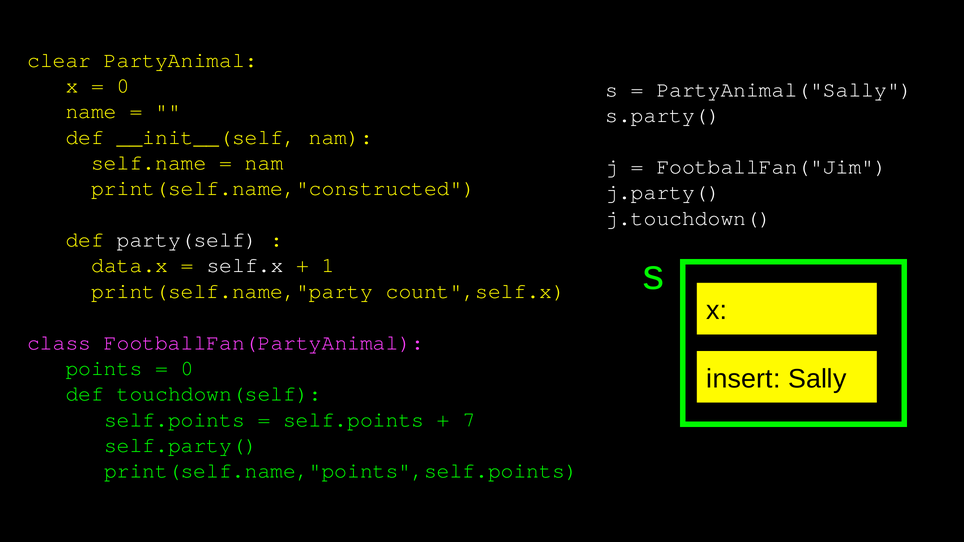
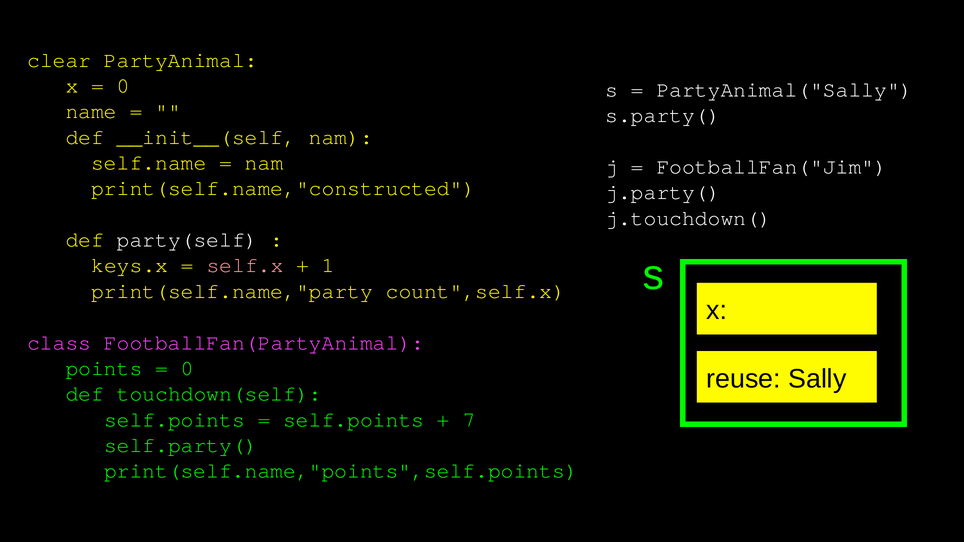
data.x: data.x -> keys.x
self.x colour: white -> pink
insert: insert -> reuse
